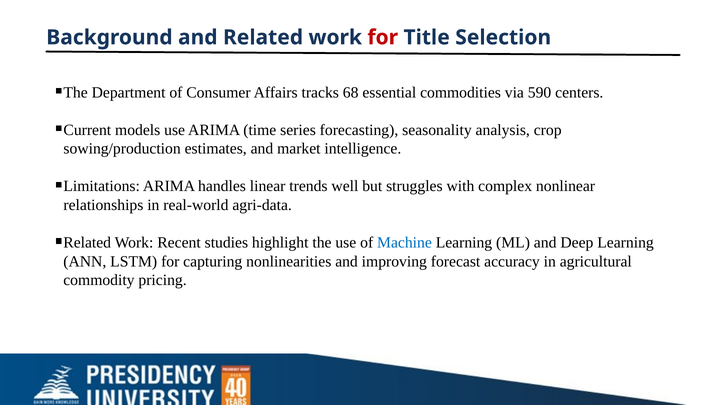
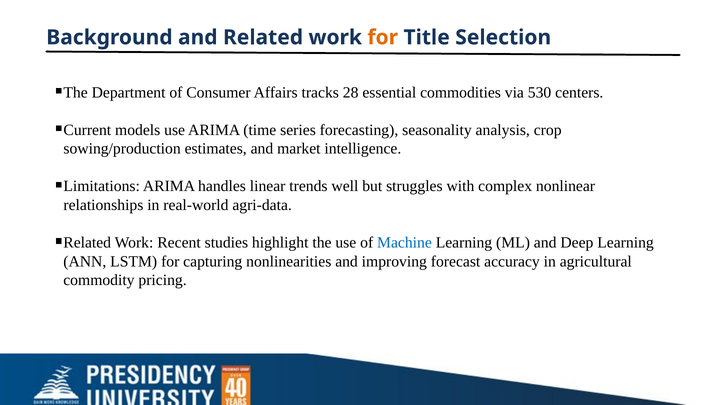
for at (383, 37) colour: red -> orange
68: 68 -> 28
590: 590 -> 530
